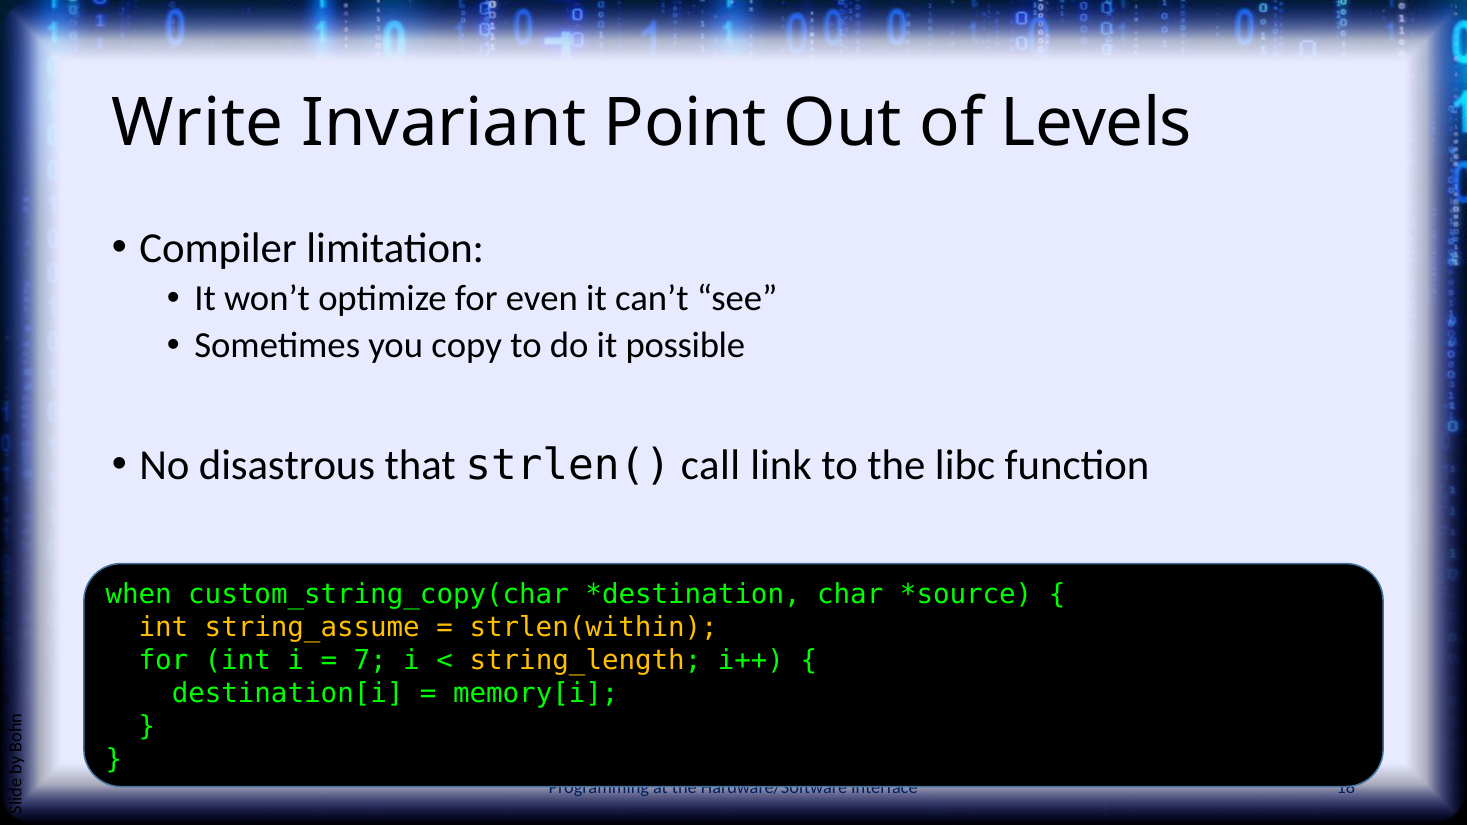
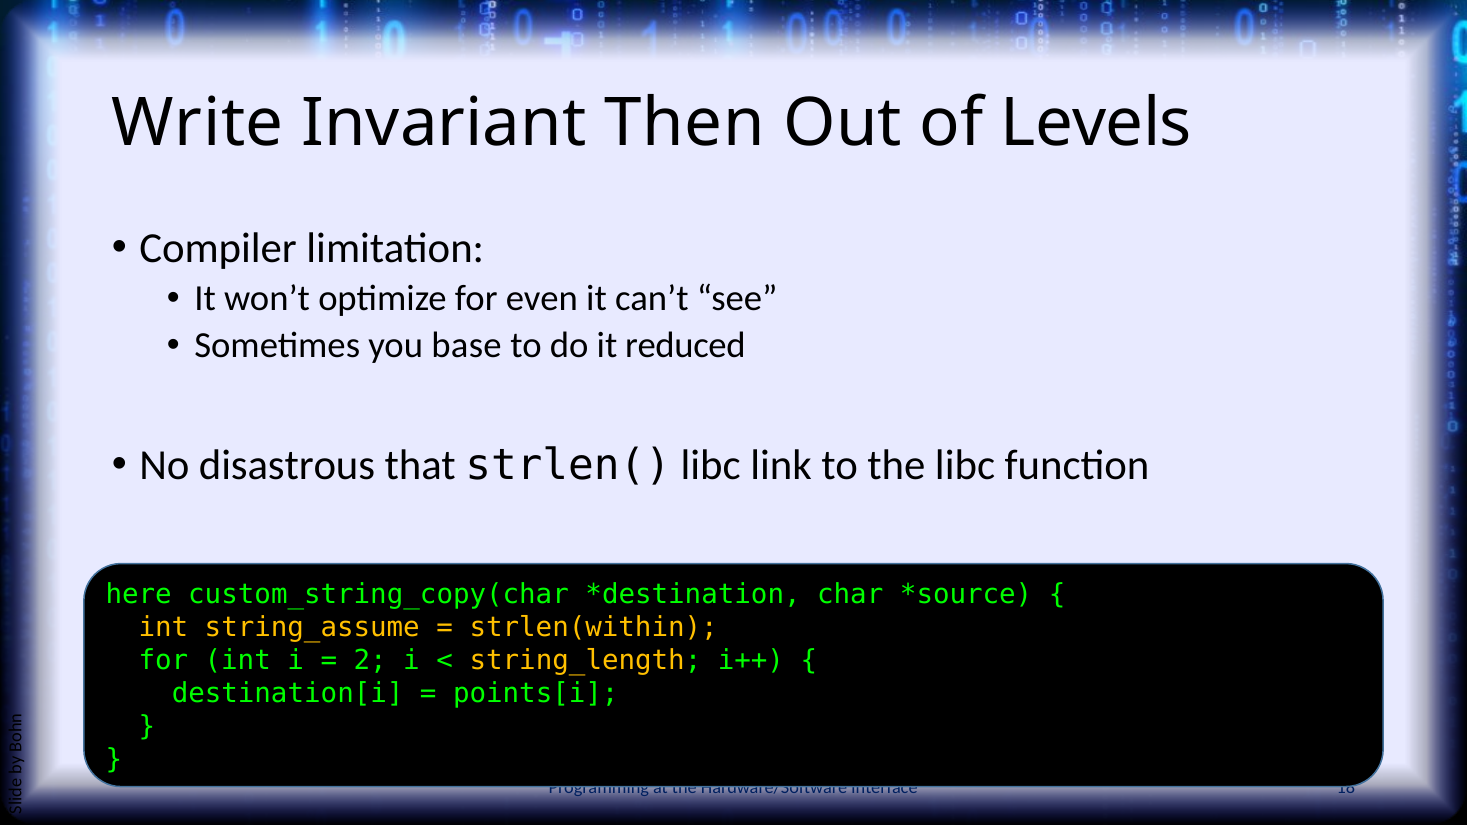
Point: Point -> Then
copy: copy -> base
possible: possible -> reduced
strlen( call: call -> libc
when: when -> here
7: 7 -> 2
memory[i: memory[i -> points[i
